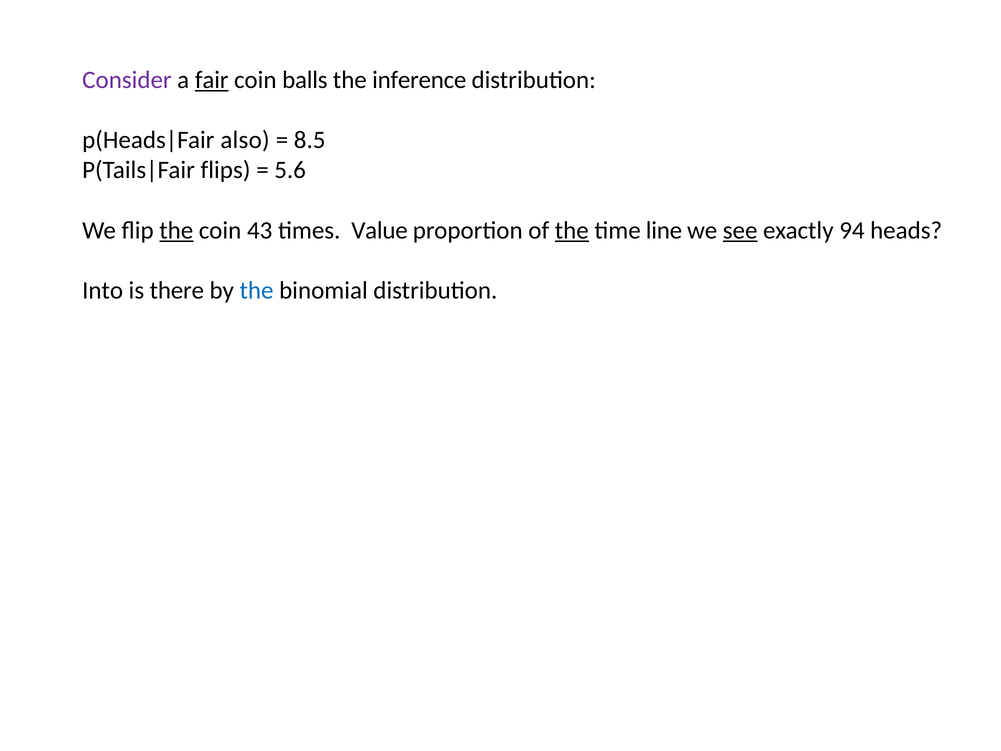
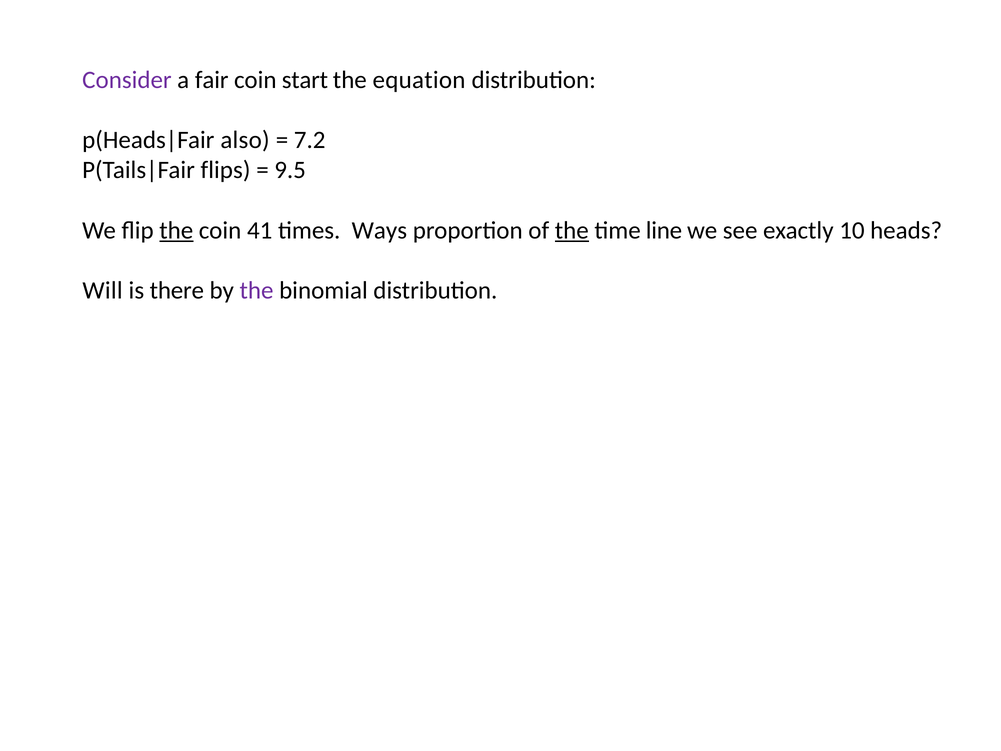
fair underline: present -> none
balls: balls -> start
inference: inference -> equation
8.5: 8.5 -> 7.2
5.6: 5.6 -> 9.5
43: 43 -> 41
Value: Value -> Ways
see underline: present -> none
94: 94 -> 10
Into: Into -> Will
the at (256, 290) colour: blue -> purple
